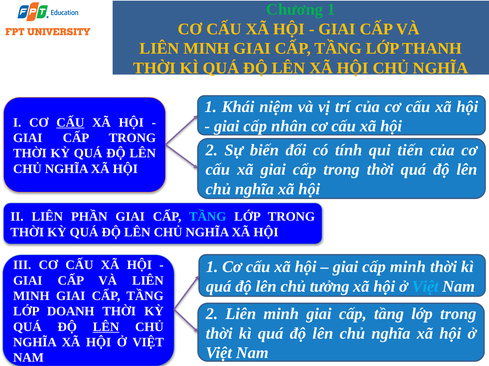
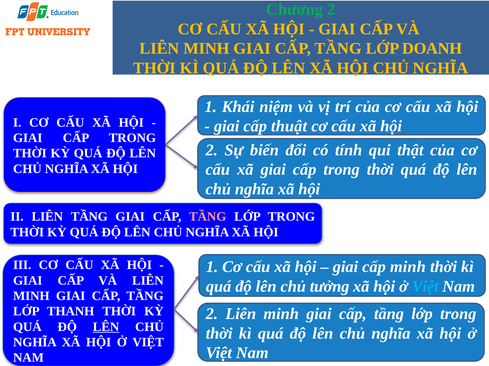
Chương 1: 1 -> 2
THANH: THANH -> DOANH
CẤU at (70, 123) underline: present -> none
nhân: nhân -> thuật
tiến: tiến -> thật
LIÊN PHẦN: PHẦN -> TẦNG
TẦNG at (208, 217) colour: light blue -> pink
DOANH: DOANH -> THANH
